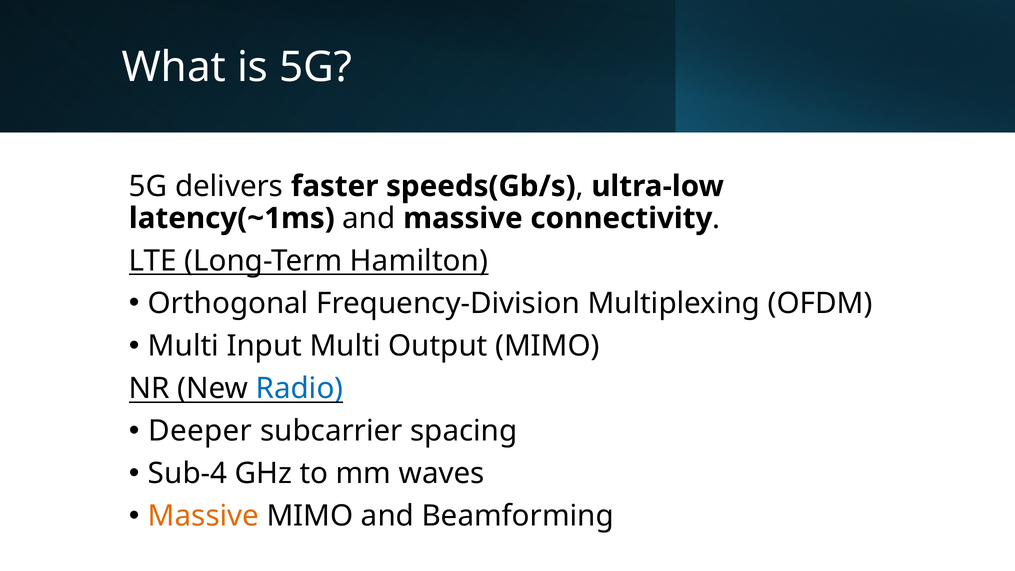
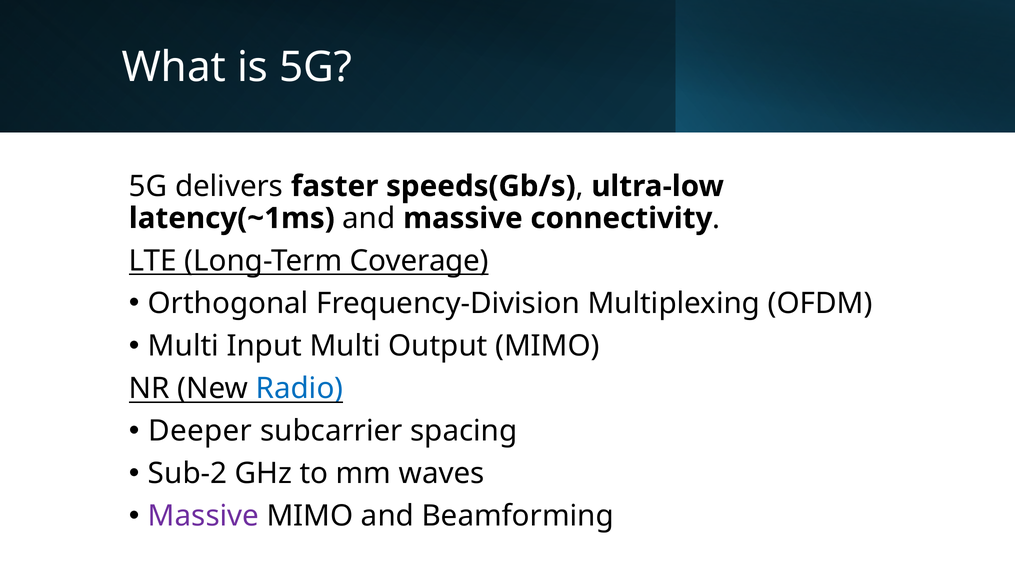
Hamilton: Hamilton -> Coverage
Sub-4: Sub-4 -> Sub-2
Massive at (203, 516) colour: orange -> purple
